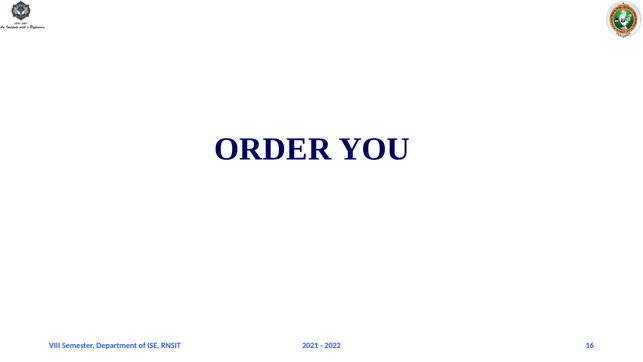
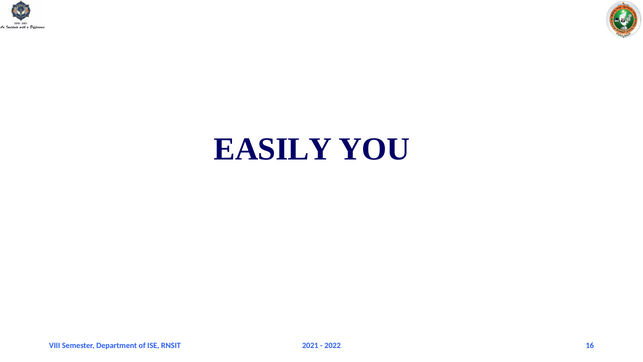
ORDER: ORDER -> EASILY
